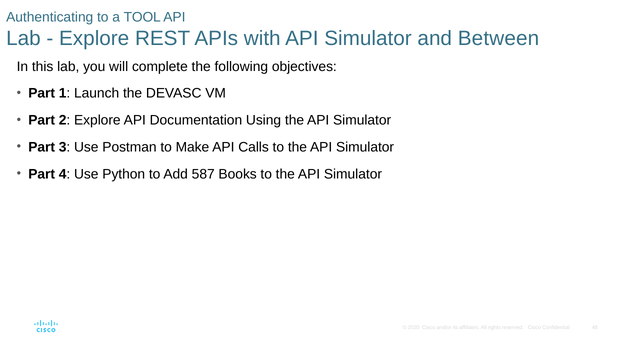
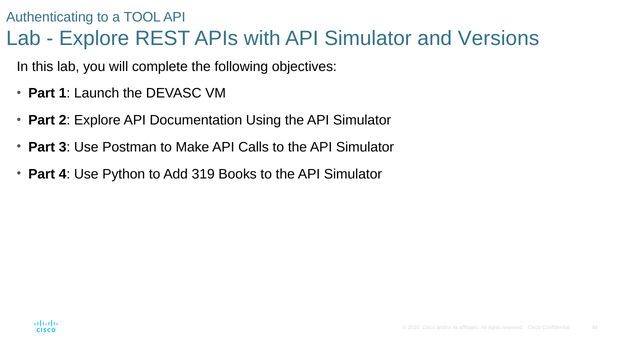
Between: Between -> Versions
587: 587 -> 319
